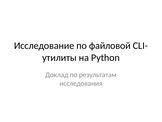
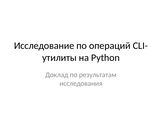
файловой: файловой -> операций
